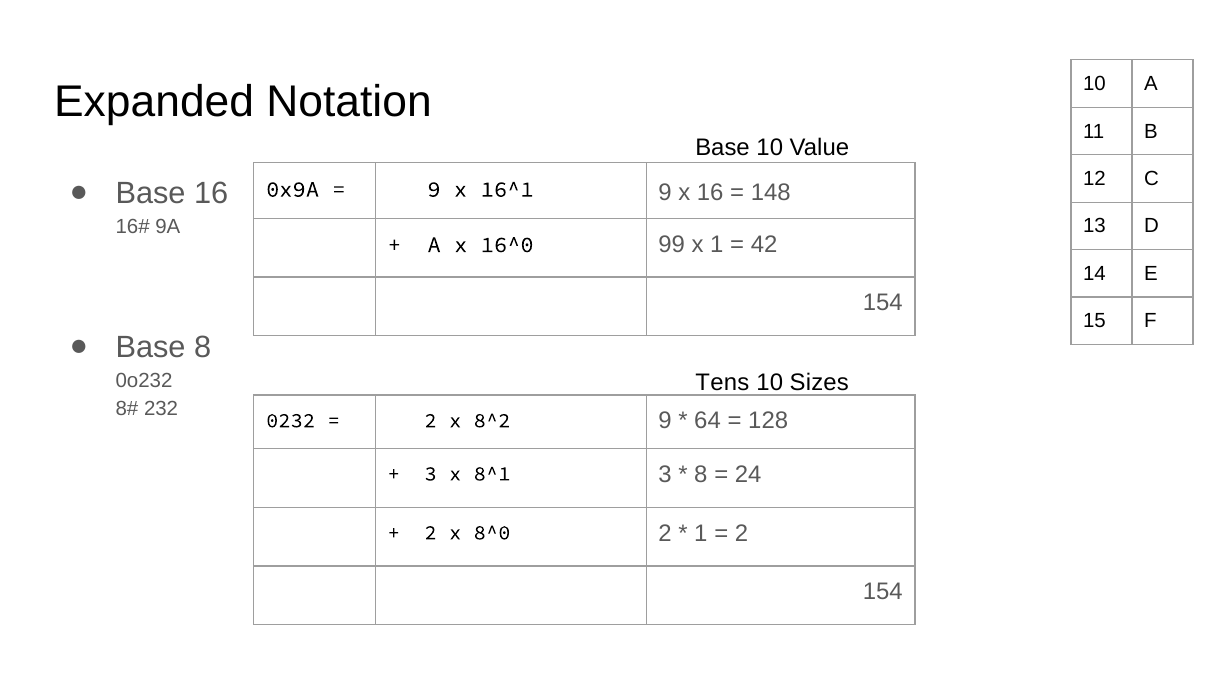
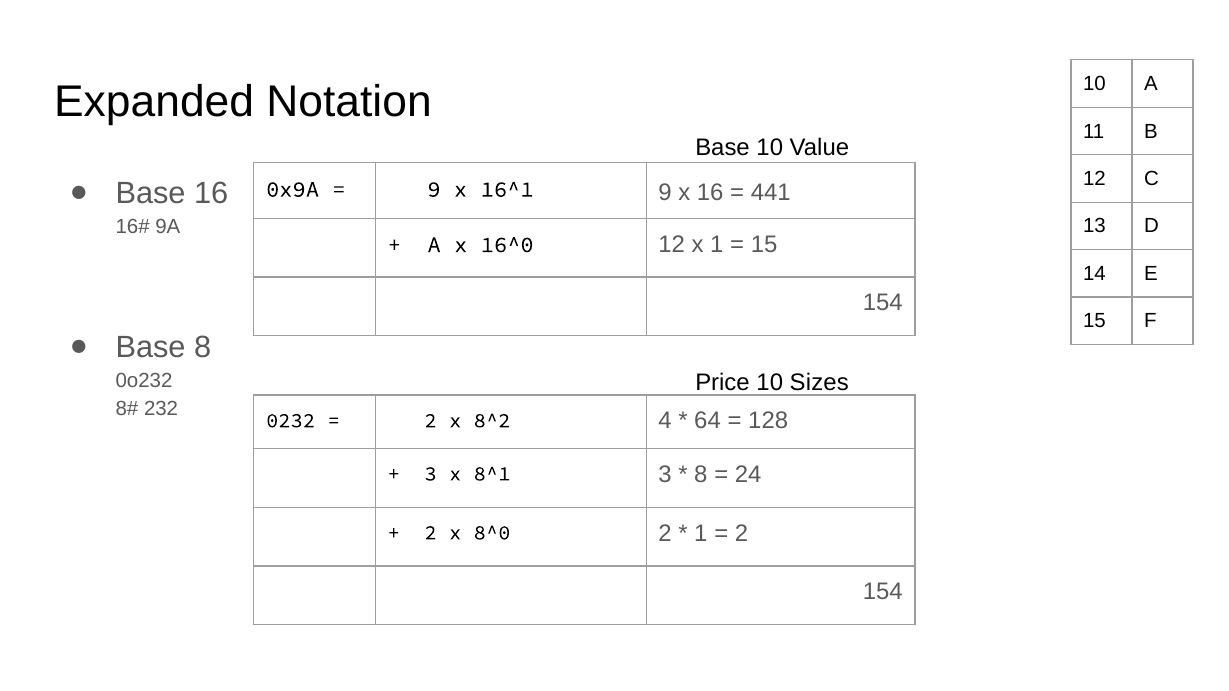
148: 148 -> 441
16^0 99: 99 -> 12
42 at (764, 244): 42 -> 15
Tens: Tens -> Price
8^2 9: 9 -> 4
